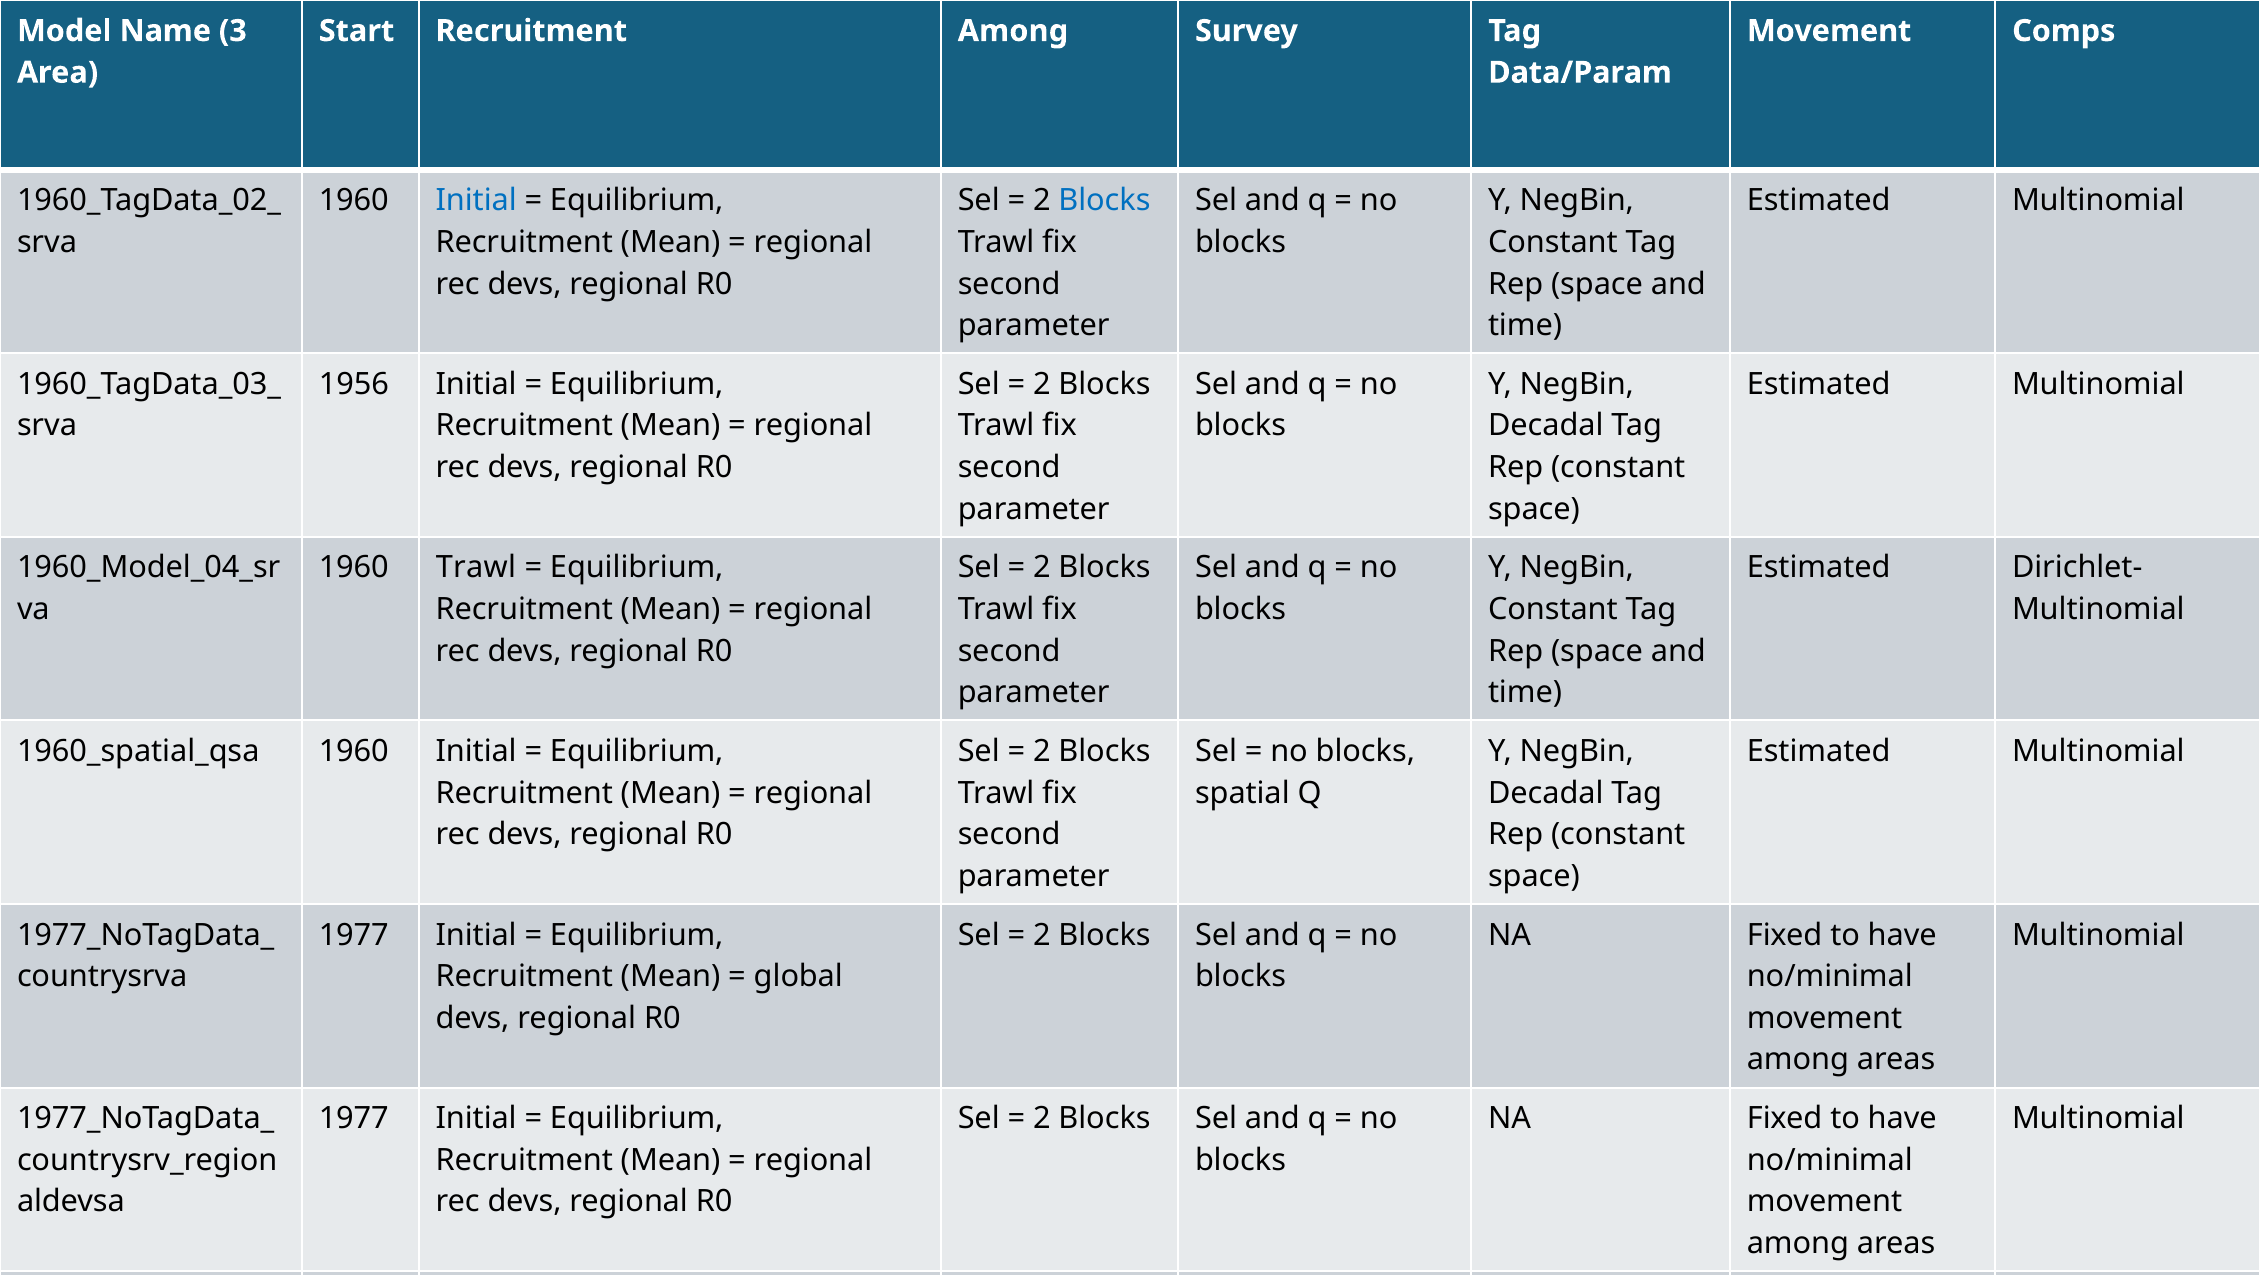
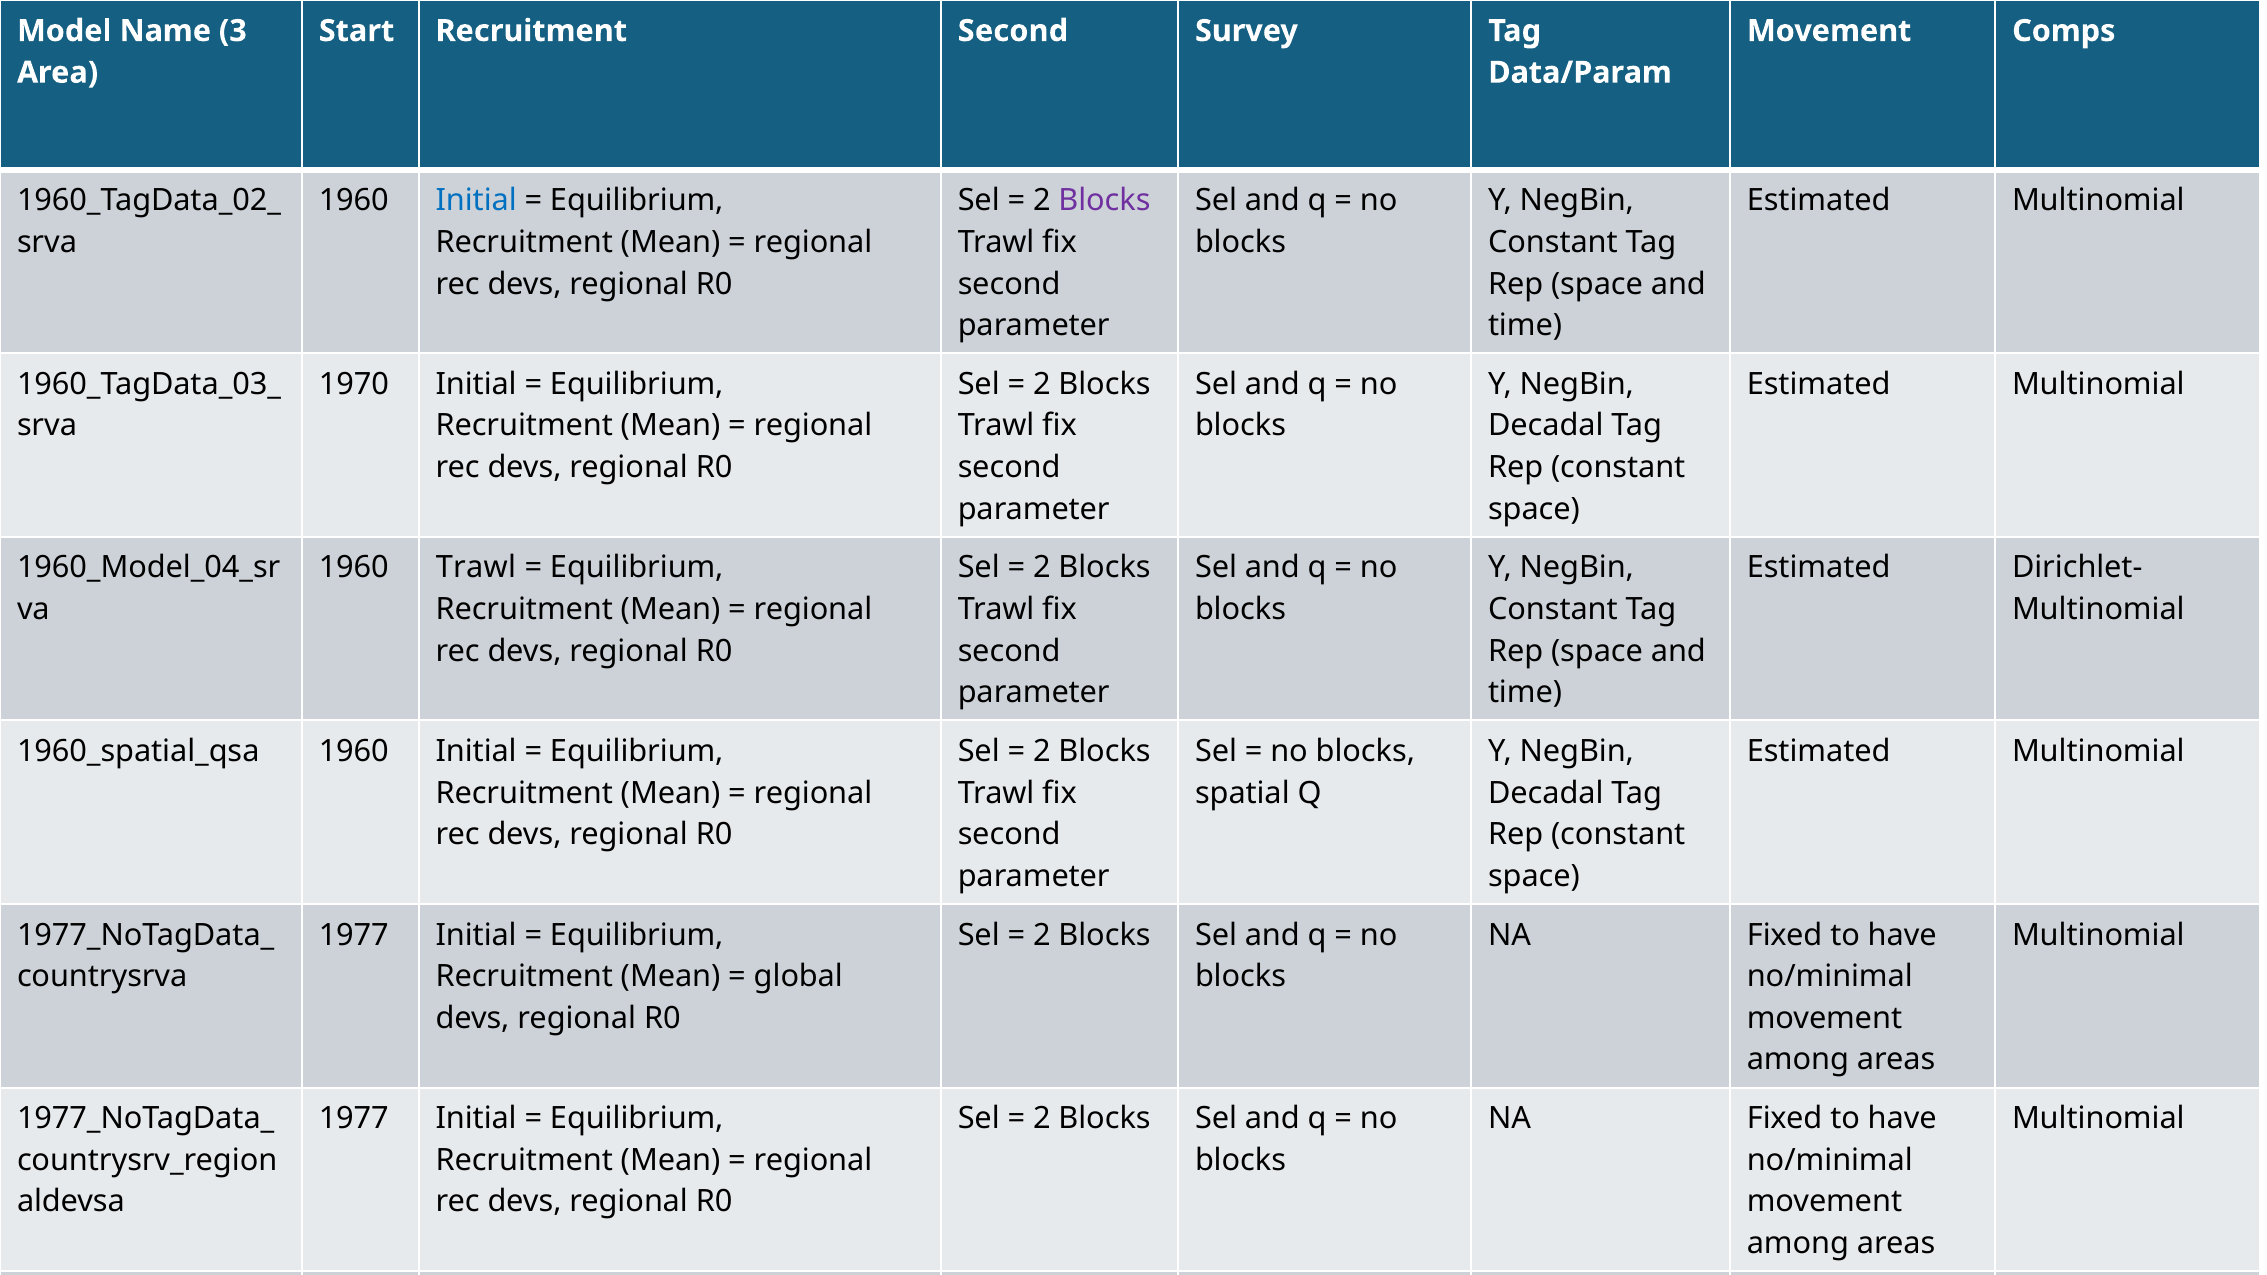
Recruitment Among: Among -> Second
Blocks at (1104, 201) colour: blue -> purple
1956: 1956 -> 1970
